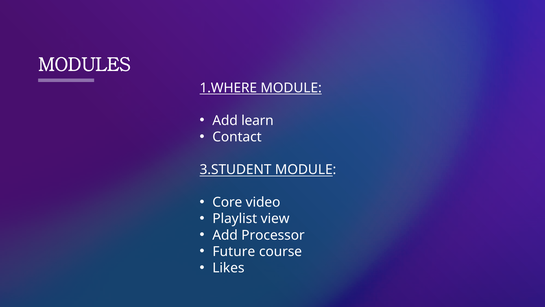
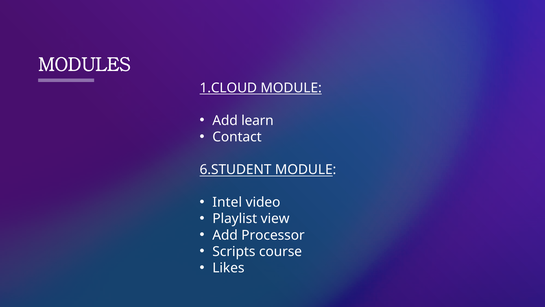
1.WHERE: 1.WHERE -> 1.CLOUD
3.STUDENT: 3.STUDENT -> 6.STUDENT
Core: Core -> Intel
Future: Future -> Scripts
